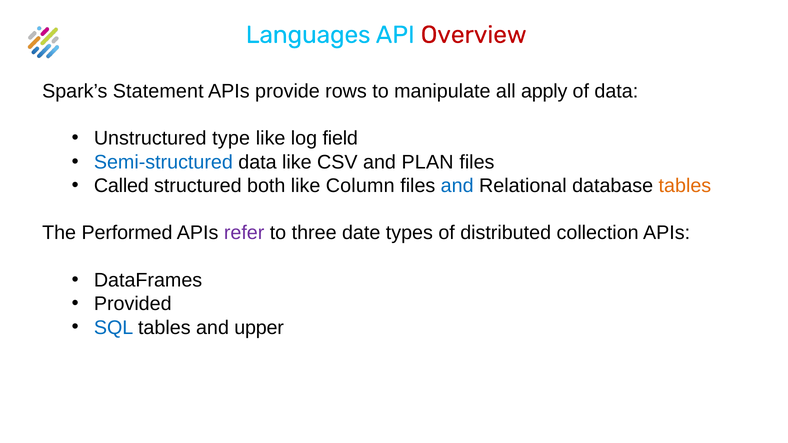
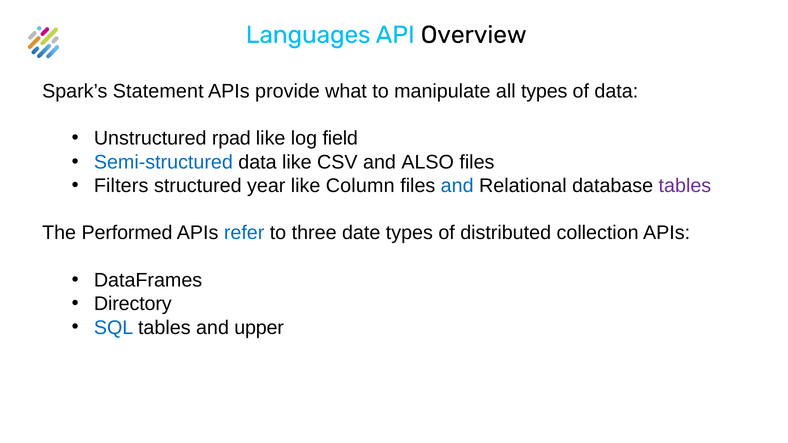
Overview colour: red -> black
rows: rows -> what
all apply: apply -> types
type: type -> rpad
PLAN: PLAN -> ALSO
Called: Called -> Filters
both: both -> year
tables at (685, 186) colour: orange -> purple
refer colour: purple -> blue
Provided: Provided -> Directory
